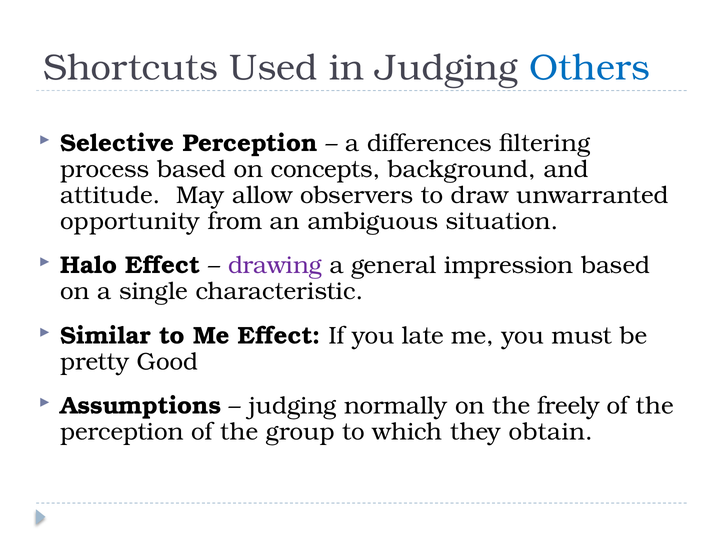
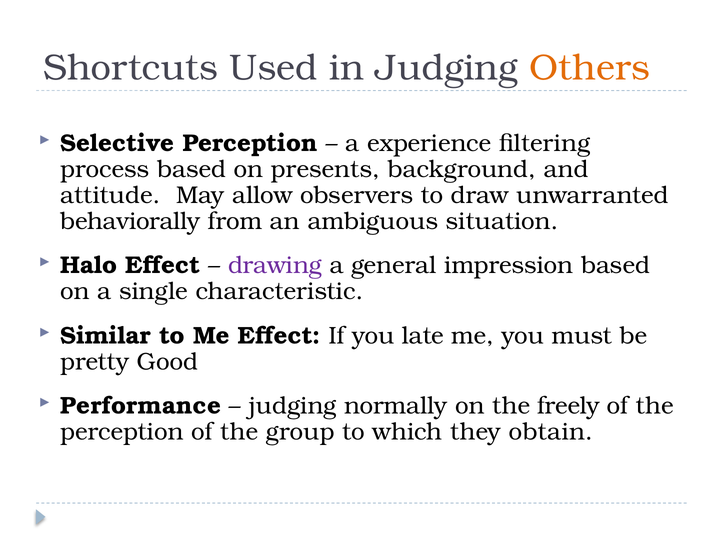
Others colour: blue -> orange
differences: differences -> experience
concepts: concepts -> presents
opportunity: opportunity -> behaviorally
Assumptions: Assumptions -> Performance
